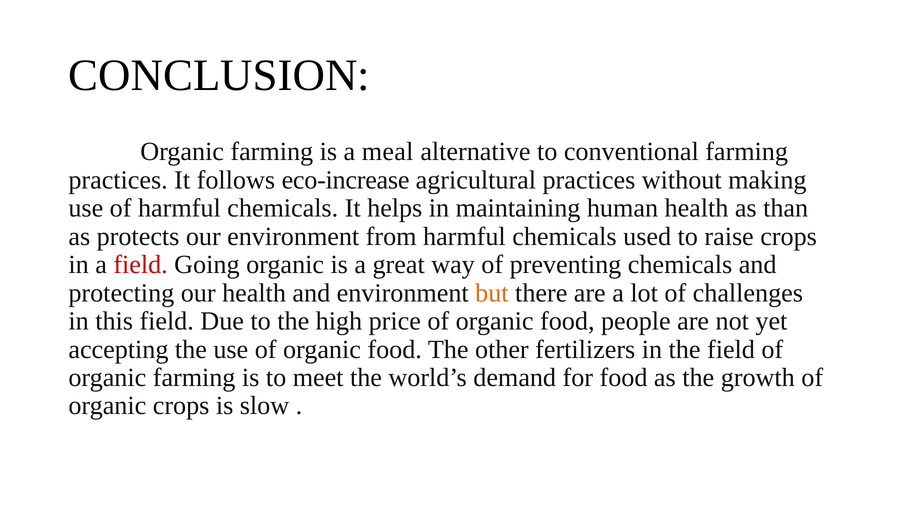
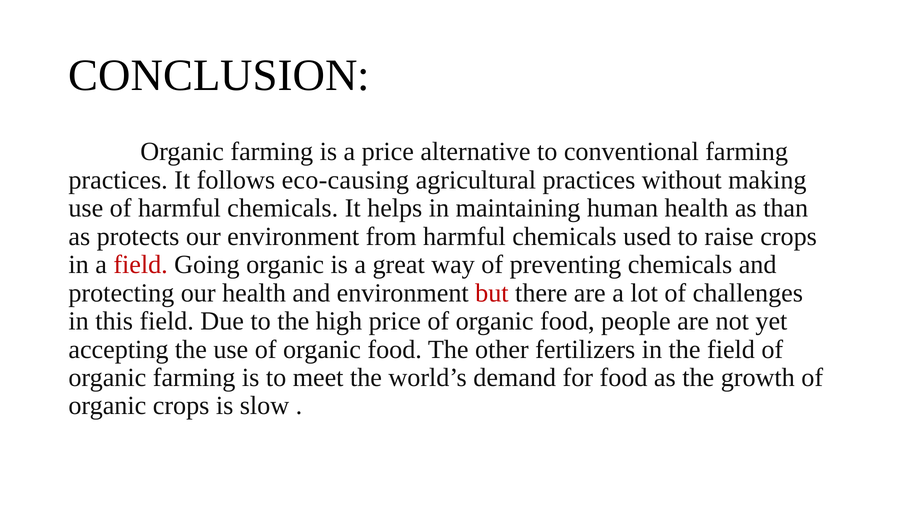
a meal: meal -> price
eco-increase: eco-increase -> eco-causing
but colour: orange -> red
